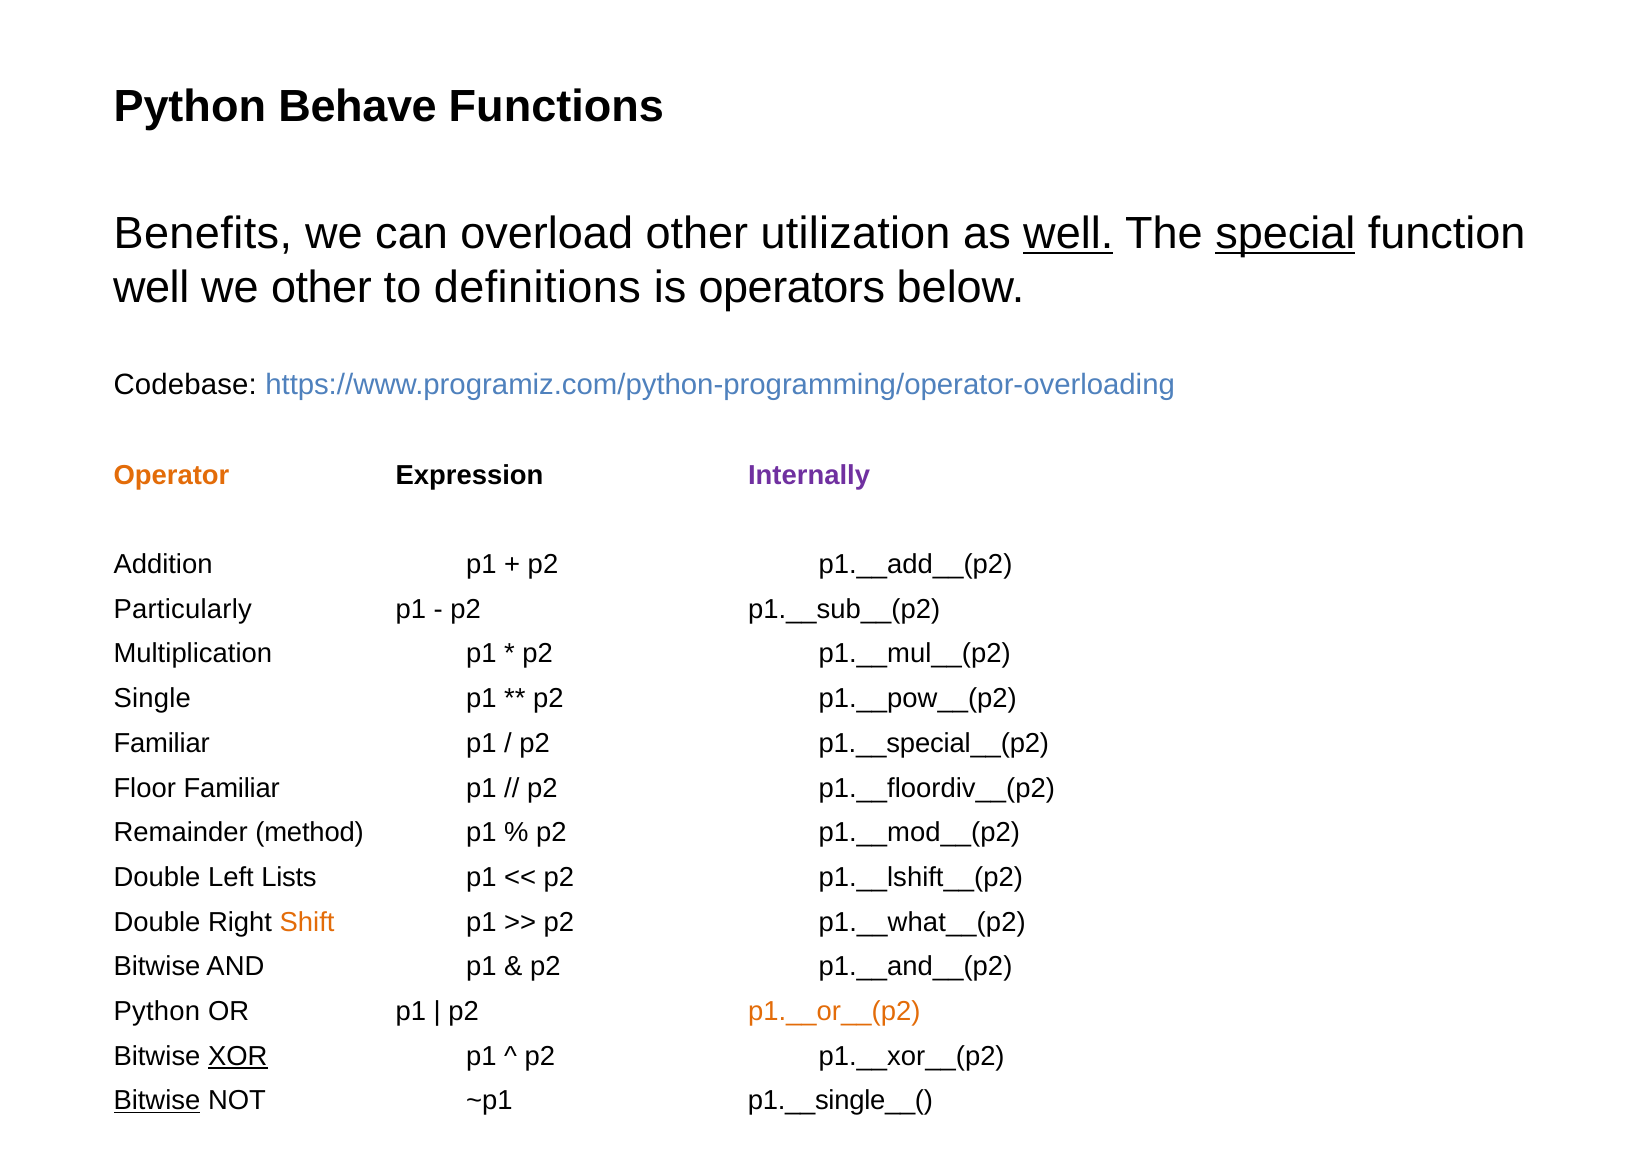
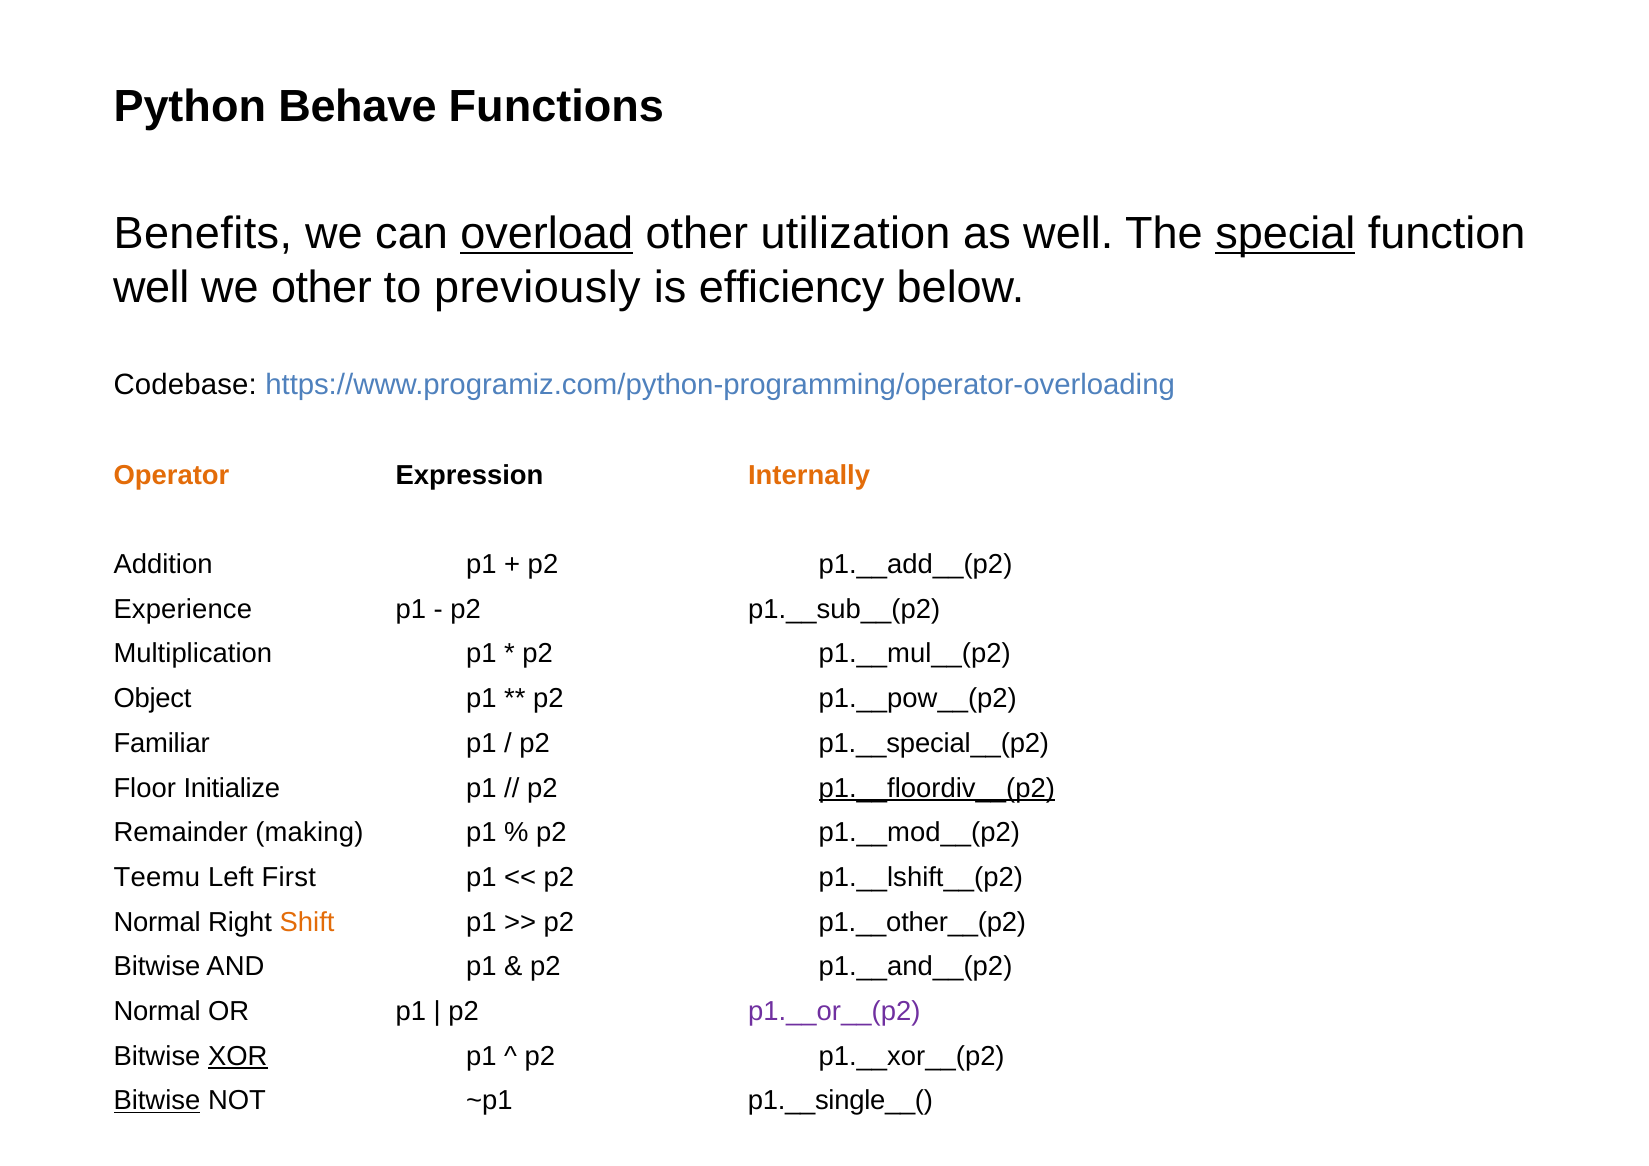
overload underline: none -> present
well at (1068, 234) underline: present -> none
definitions: definitions -> previously
operators: operators -> efficiency
Internally colour: purple -> orange
Particularly: Particularly -> Experience
Single: Single -> Object
Floor Familiar: Familiar -> Initialize
p1.__floordiv__(p2 underline: none -> present
method: method -> making
Double at (157, 878): Double -> Teemu
Lists: Lists -> First
Double at (157, 922): Double -> Normal
p1.__what__(p2: p1.__what__(p2 -> p1.__other__(p2
Python at (157, 1012): Python -> Normal
p1.__or__(p2 colour: orange -> purple
